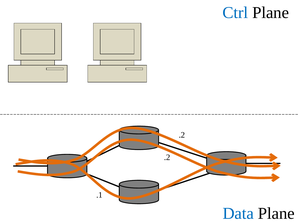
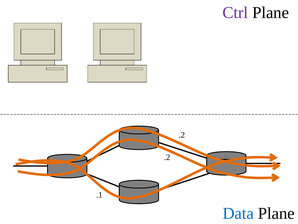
Ctrl colour: blue -> purple
